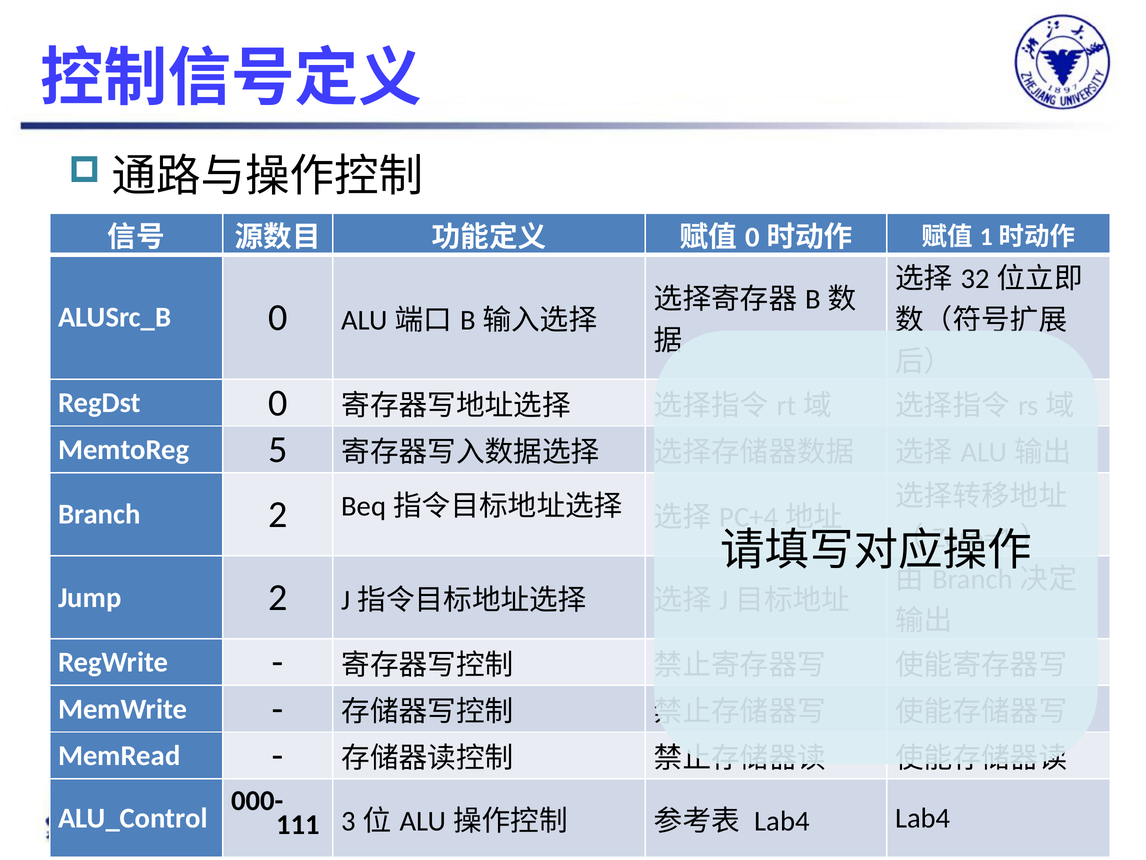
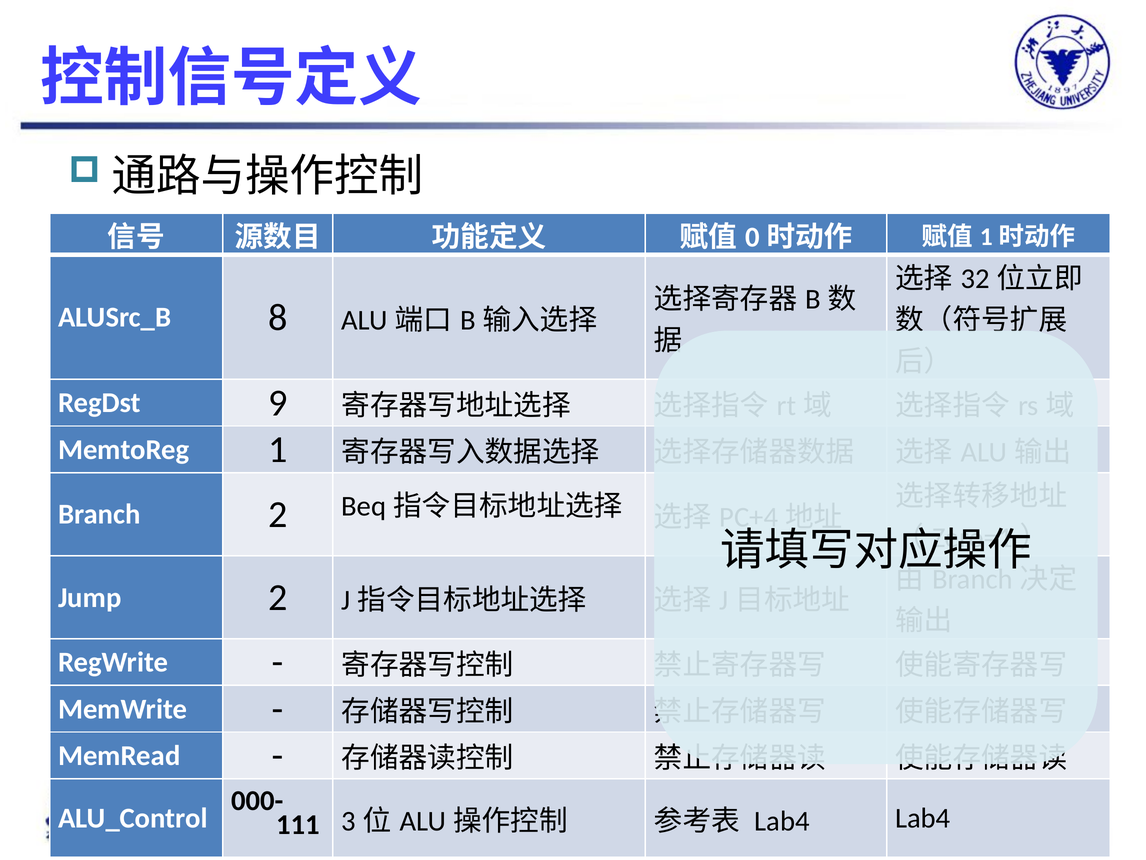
0 at (278, 317): 0 -> 8
RegDst 0: 0 -> 9
5: 5 -> 1
